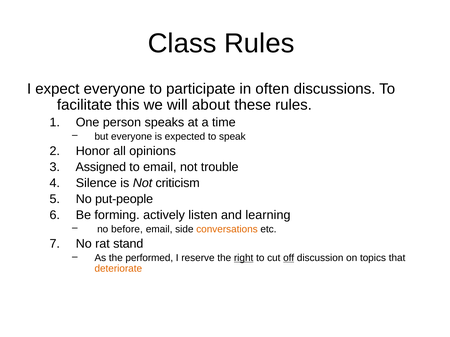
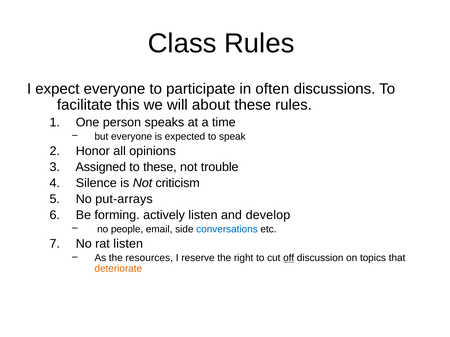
to email: email -> these
put-people: put-people -> put-arrays
learning: learning -> develop
before: before -> people
conversations colour: orange -> blue
rat stand: stand -> listen
performed: performed -> resources
right underline: present -> none
